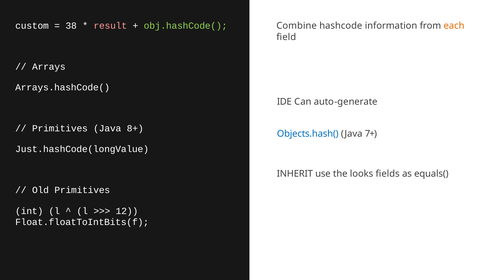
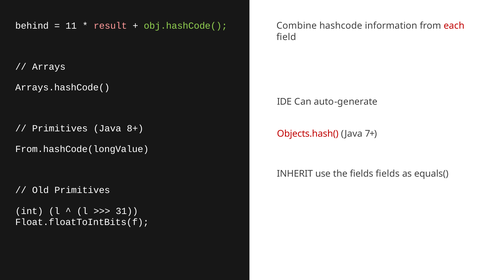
custom: custom -> behind
38: 38 -> 11
each colour: orange -> red
Objects.hash( colour: blue -> red
Just.hashCode(longValue: Just.hashCode(longValue -> From.hashCode(longValue
the looks: looks -> fields
12: 12 -> 31
